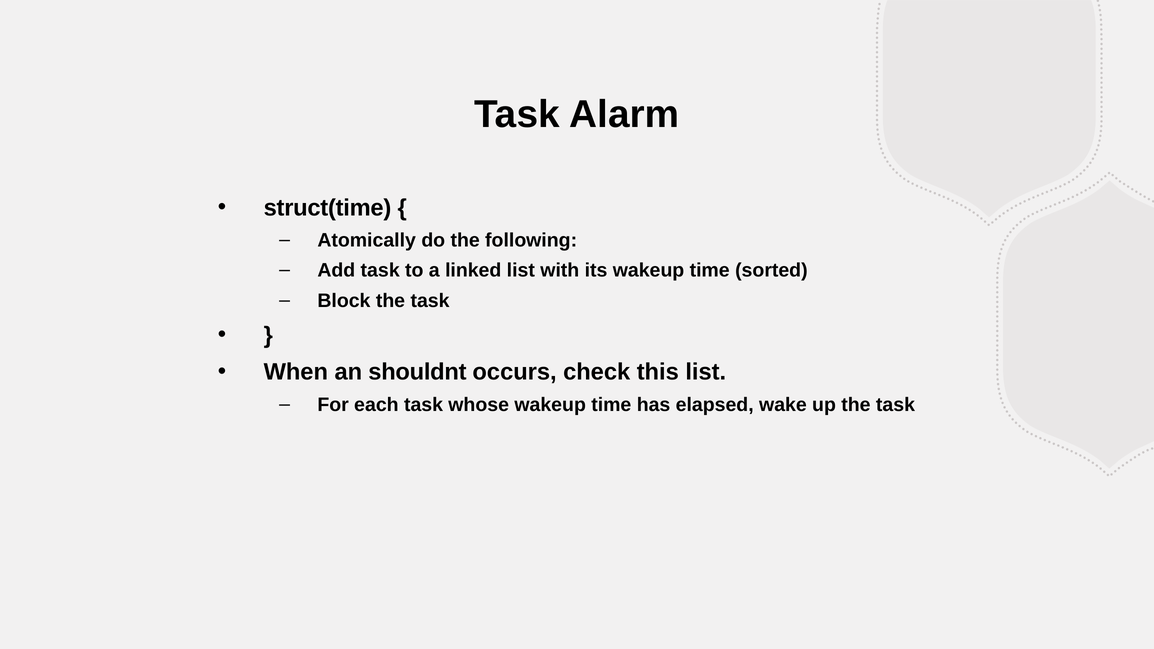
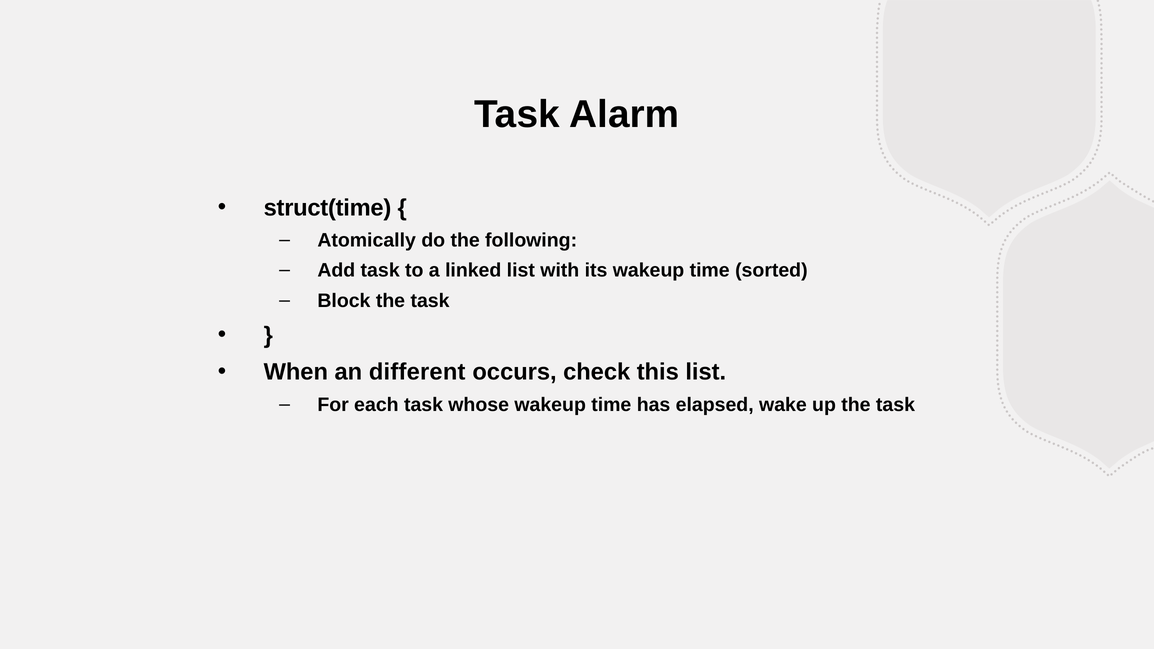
shouldnt: shouldnt -> different
